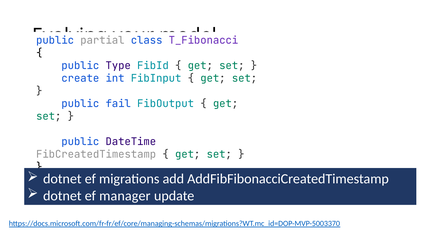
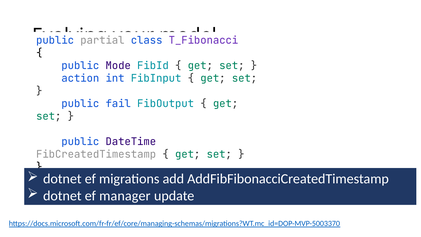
Type: Type -> Mode
create: create -> action
